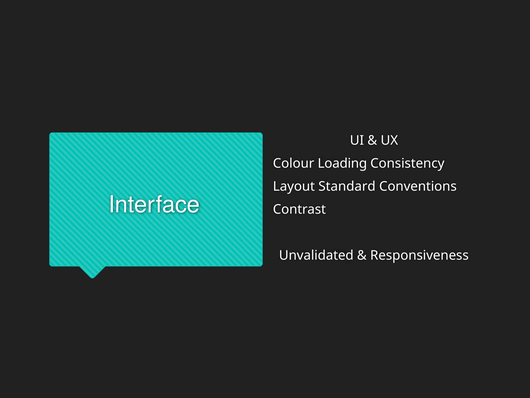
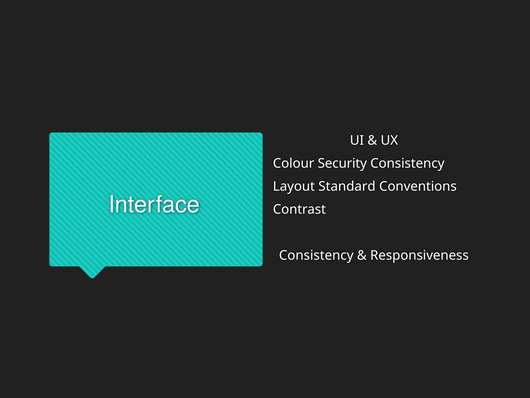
Loading: Loading -> Security
Unvalidated at (316, 255): Unvalidated -> Consistency
